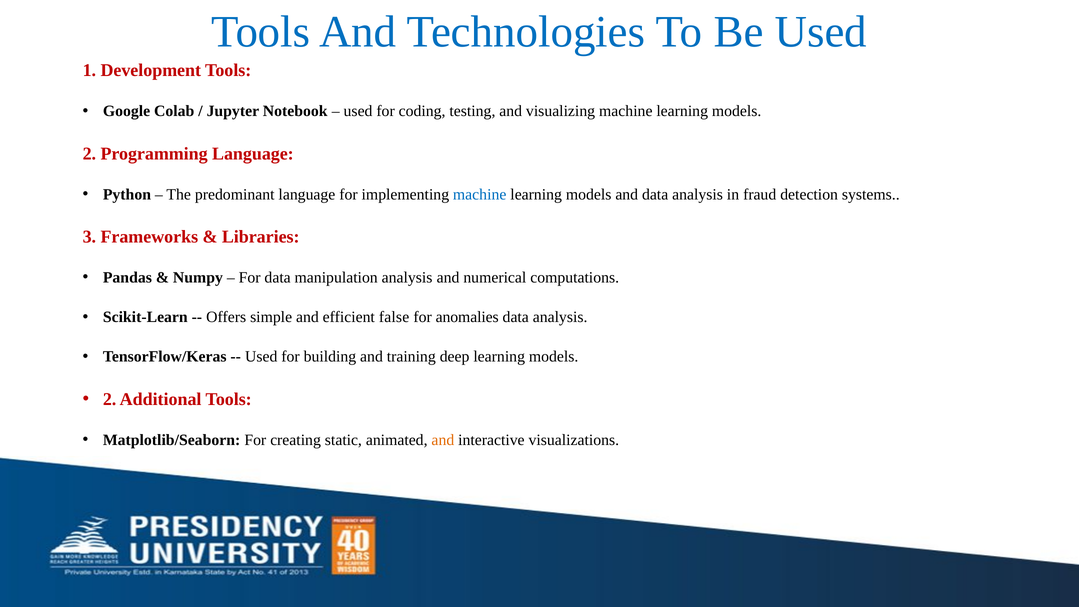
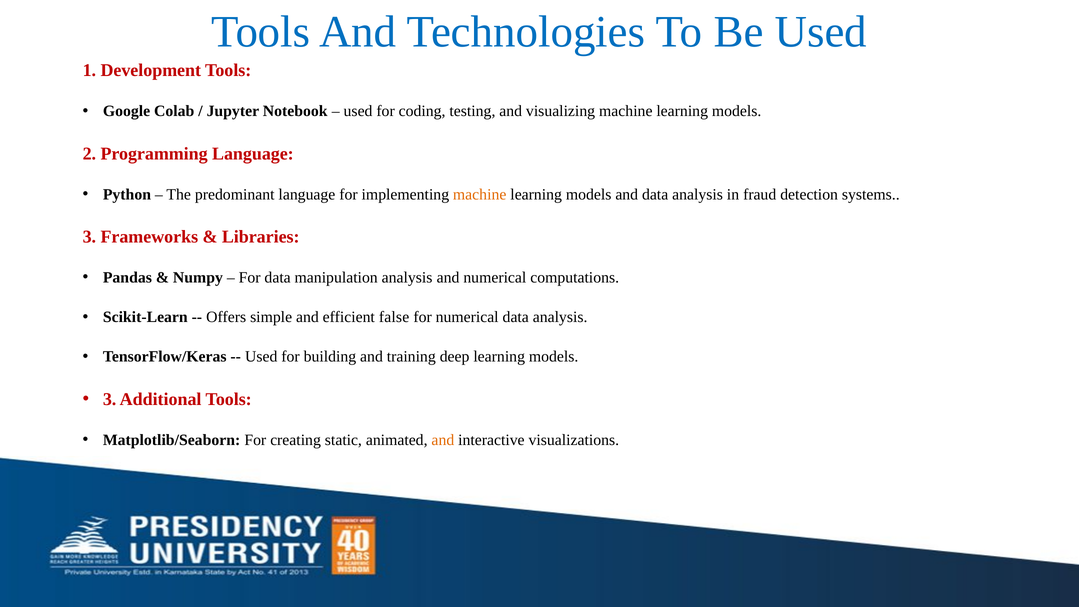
machine at (480, 194) colour: blue -> orange
for anomalies: anomalies -> numerical
2 at (110, 399): 2 -> 3
